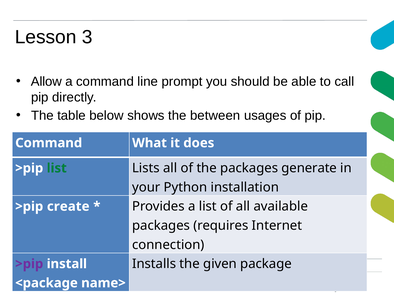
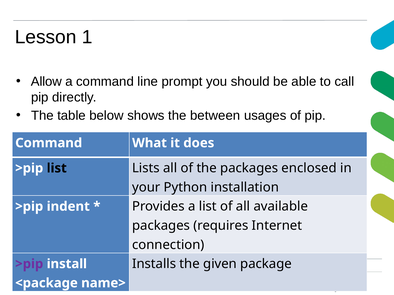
3: 3 -> 1
list at (57, 168) colour: green -> black
generate: generate -> enclosed
create: create -> indent
